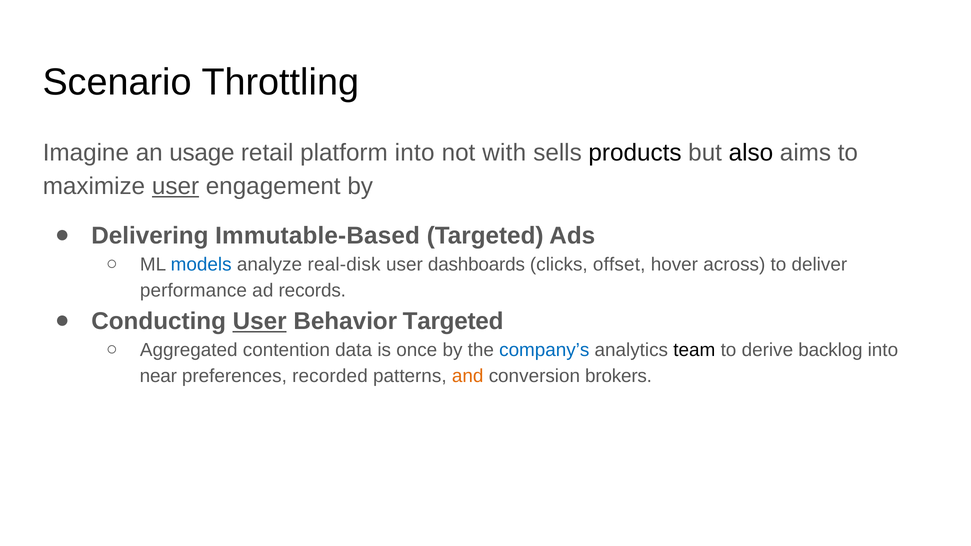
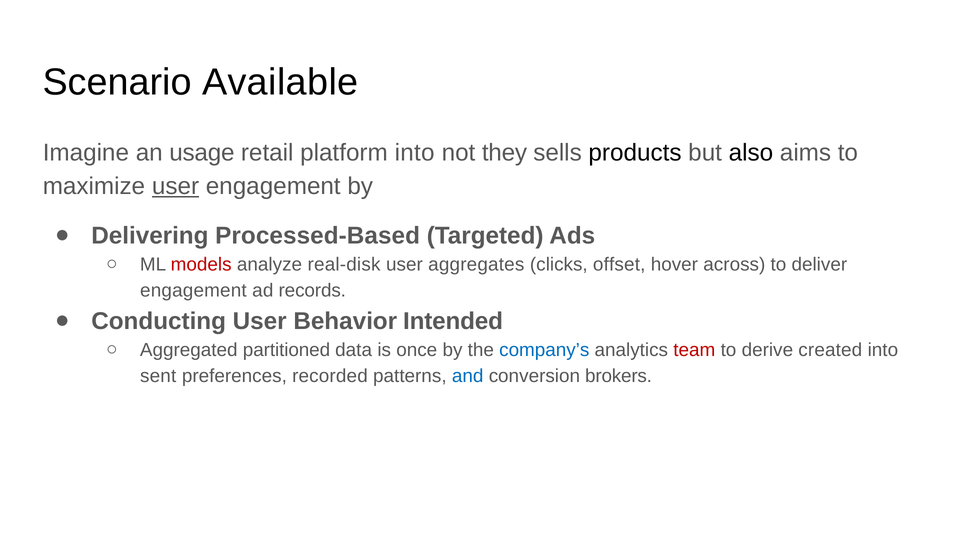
Throttling: Throttling -> Available
with: with -> they
Immutable-Based: Immutable-Based -> Processed-Based
models colour: blue -> red
dashboards: dashboards -> aggregates
performance at (193, 291): performance -> engagement
User at (260, 321) underline: present -> none
Behavior Targeted: Targeted -> Intended
contention: contention -> partitioned
team colour: black -> red
backlog: backlog -> created
near: near -> sent
and colour: orange -> blue
